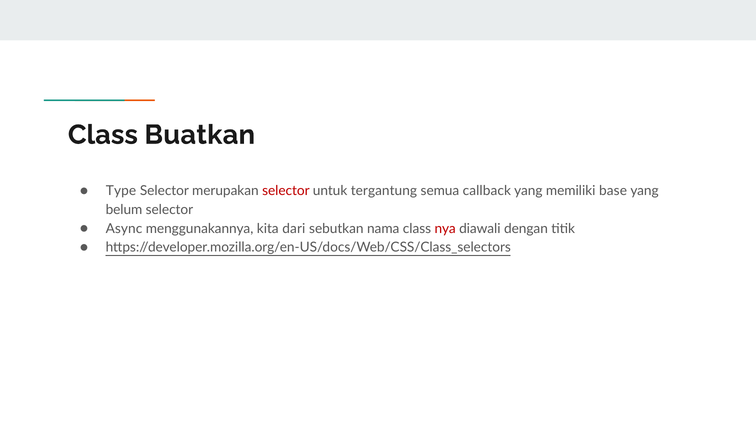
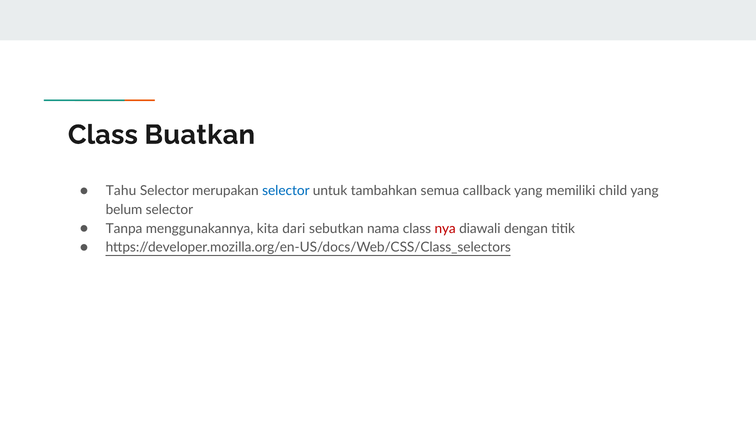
Type: Type -> Tahu
selector at (286, 191) colour: red -> blue
tergantung: tergantung -> tambahkan
base: base -> child
Async: Async -> Tanpa
